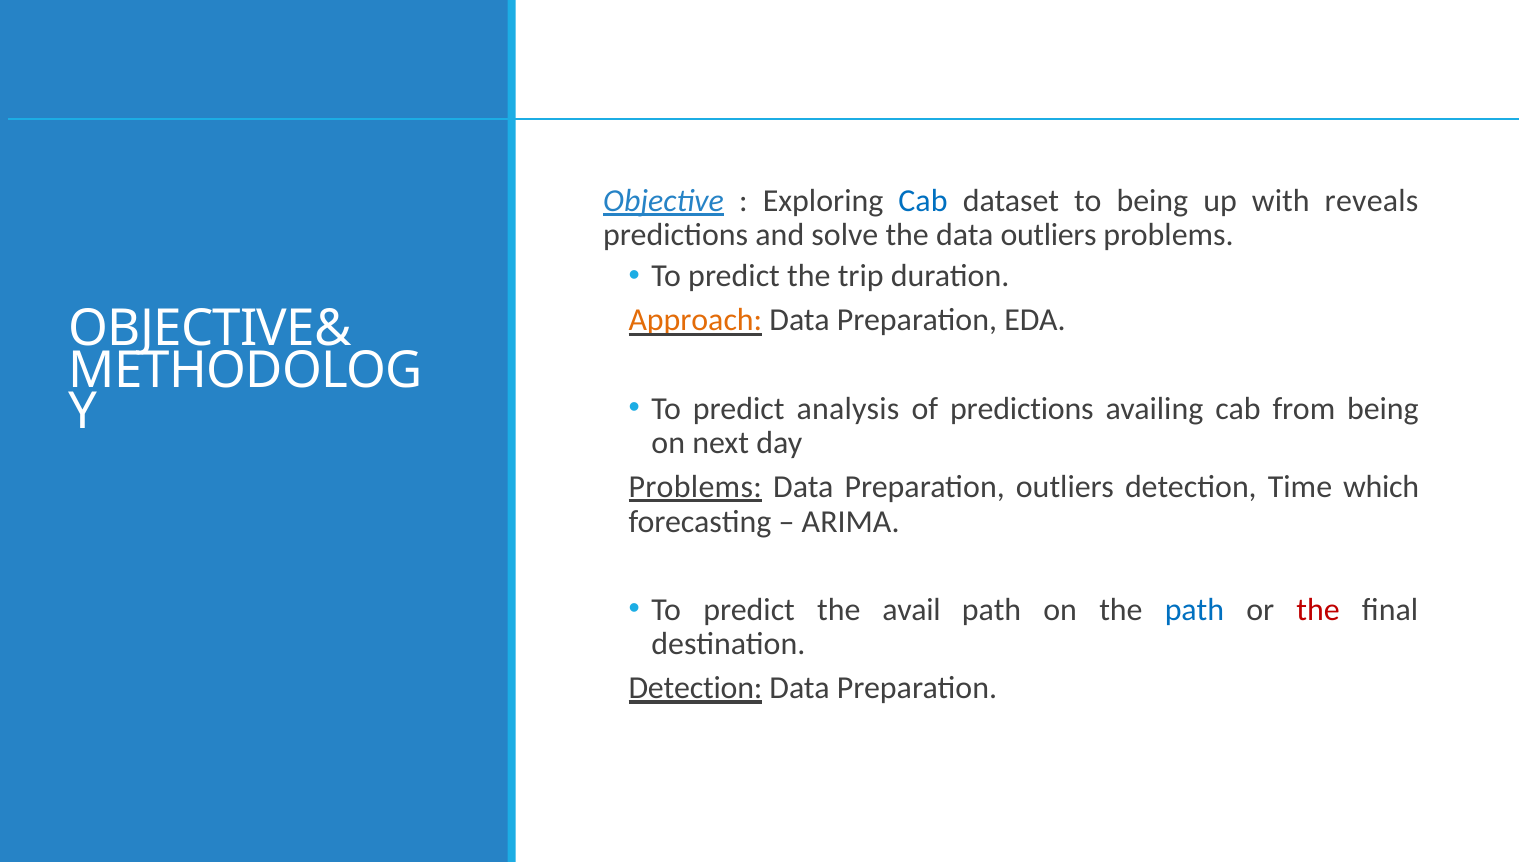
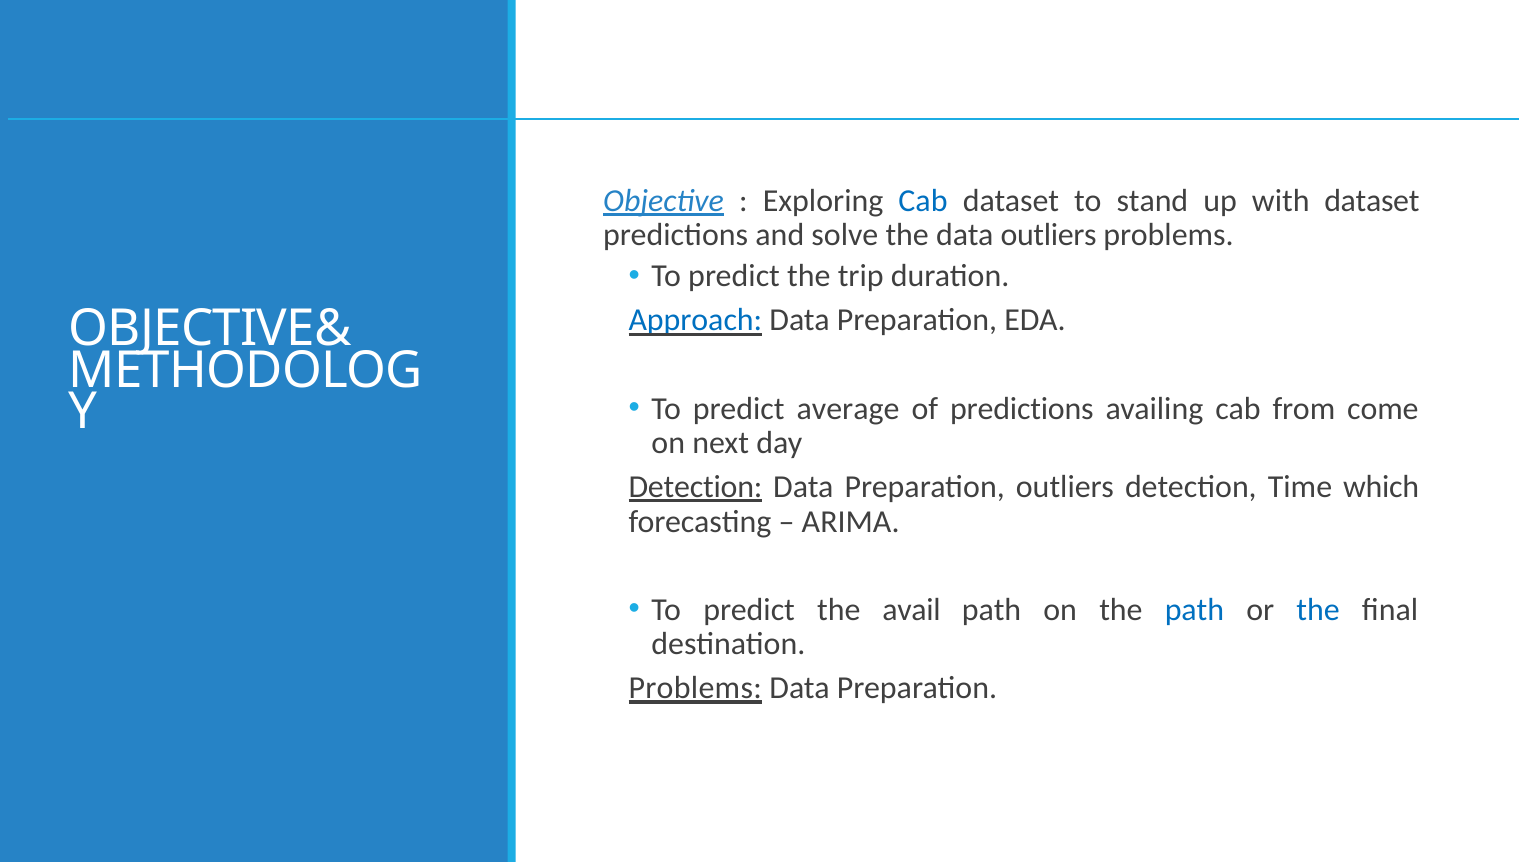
to being: being -> stand
with reveals: reveals -> dataset
Approach colour: orange -> blue
analysis: analysis -> average
from being: being -> come
Problems at (695, 487): Problems -> Detection
the at (1318, 610) colour: red -> blue
Detection at (695, 688): Detection -> Problems
